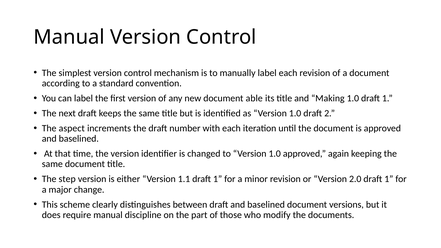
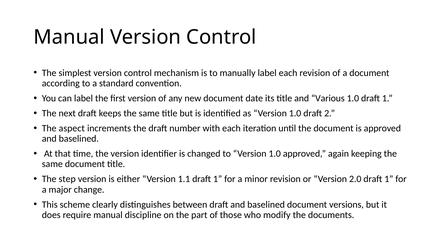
able: able -> date
Making: Making -> Various
